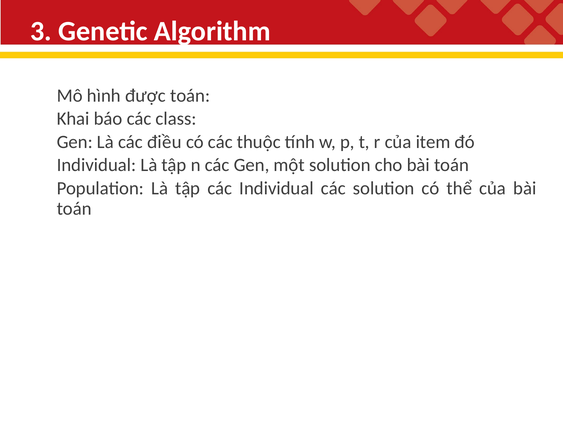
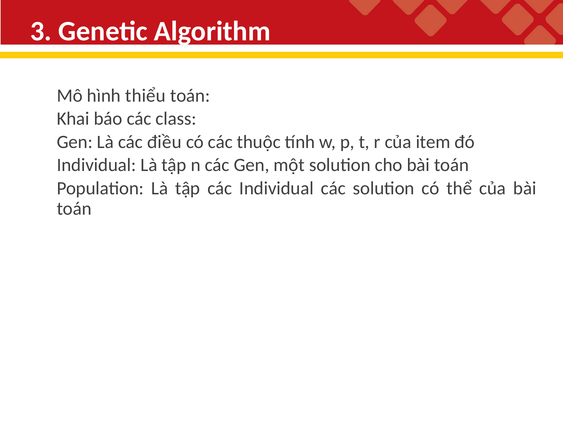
được: được -> thiểu
